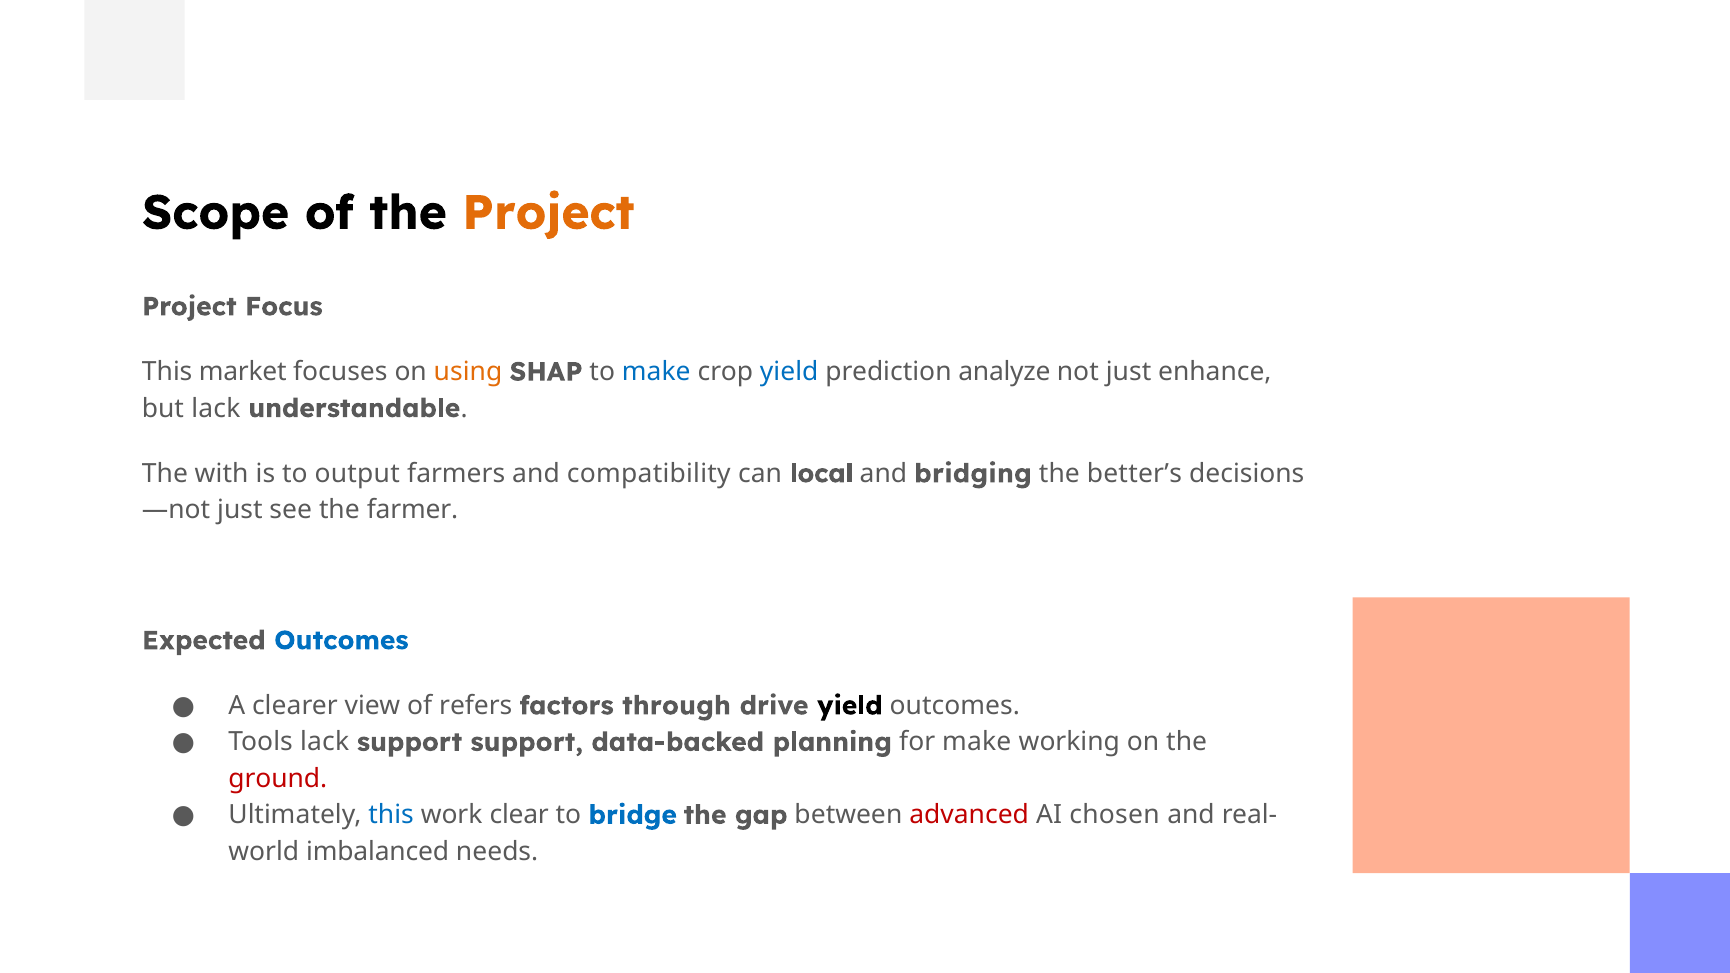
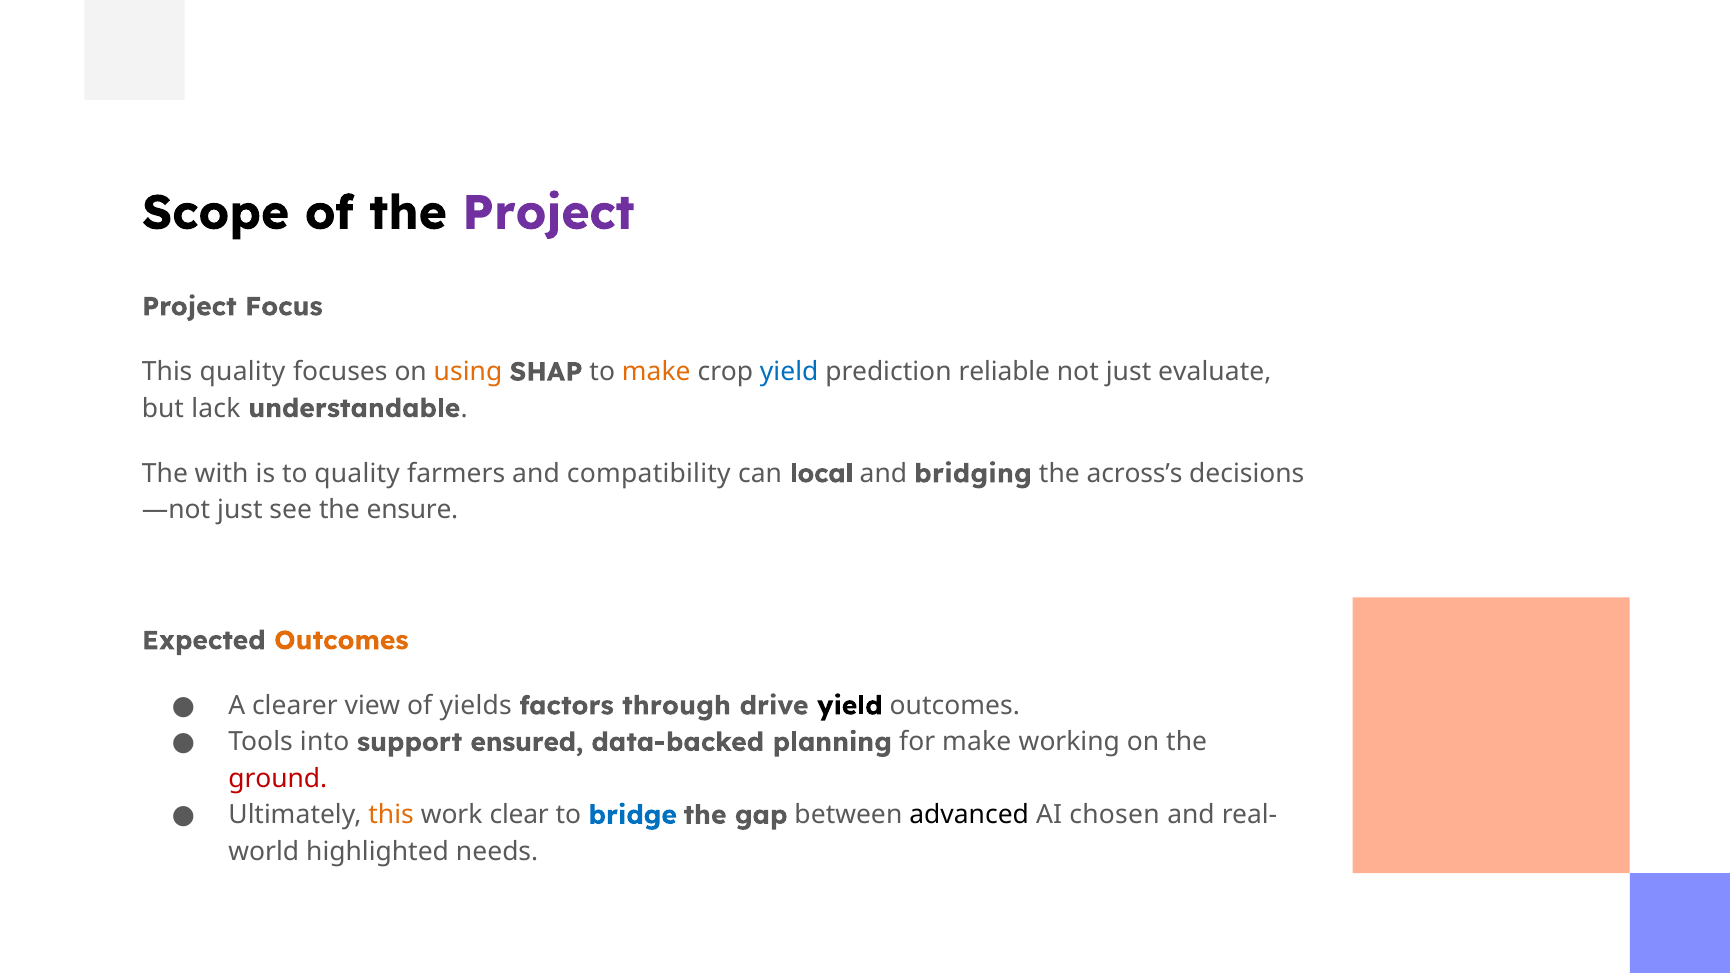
Project at (548, 213) colour: orange -> purple
This market: market -> quality
make at (656, 372) colour: blue -> orange
analyze: analyze -> reliable
enhance: enhance -> evaluate
to output: output -> quality
better’s: better’s -> across’s
farmer: farmer -> ensure
Outcomes at (341, 641) colour: blue -> orange
refers: refers -> yields
Tools lack: lack -> into
support support: support -> ensured
this at (391, 815) colour: blue -> orange
advanced colour: red -> black
imbalanced: imbalanced -> highlighted
